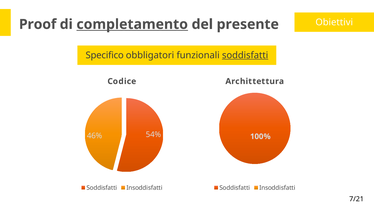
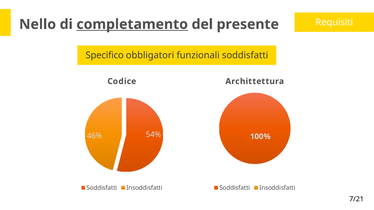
Obiettivi: Obiettivi -> Requisiti
Proof: Proof -> Nello
soddisfatti at (245, 55) underline: present -> none
